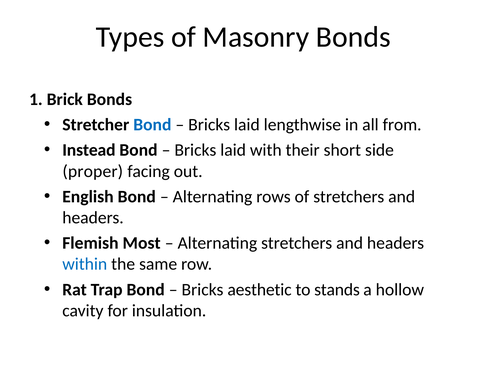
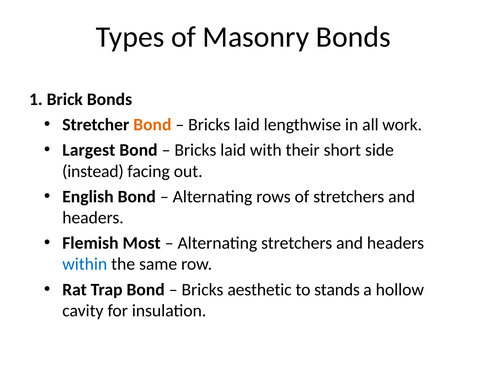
Bond at (152, 125) colour: blue -> orange
from: from -> work
Instead: Instead -> Largest
proper: proper -> instead
